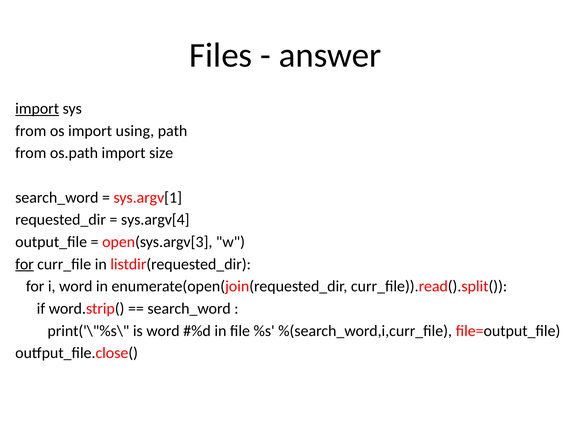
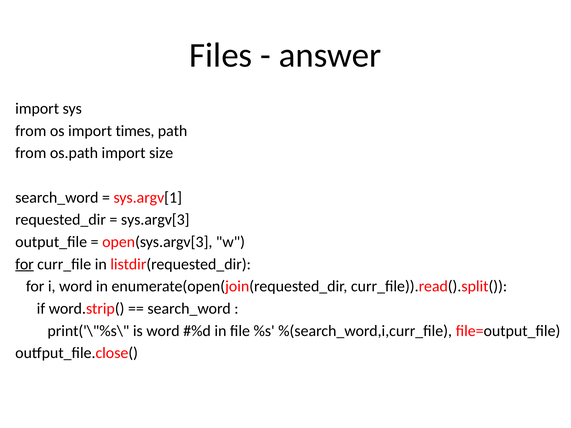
import at (37, 109) underline: present -> none
using: using -> times
sys.argv[4: sys.argv[4 -> sys.argv[3
